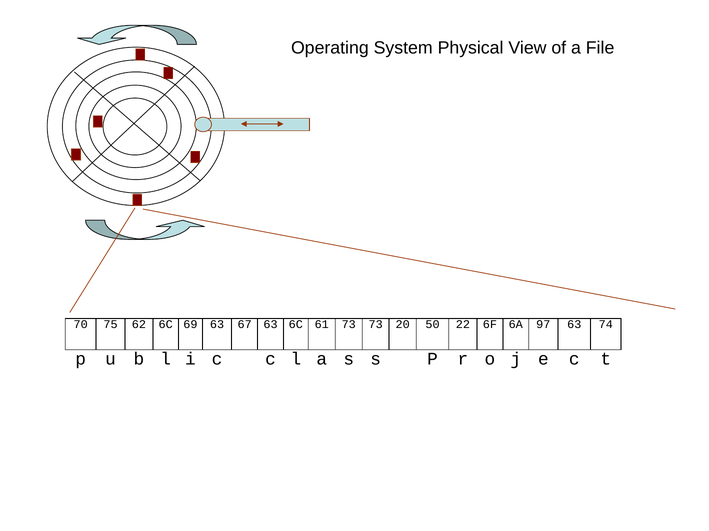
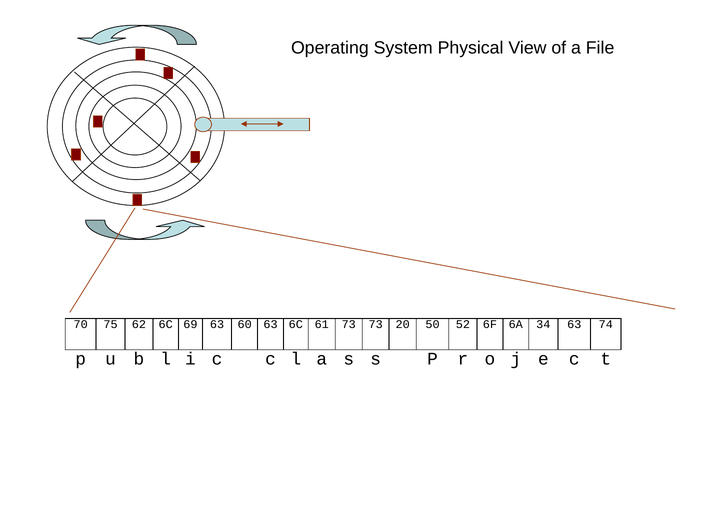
67: 67 -> 60
22: 22 -> 52
97: 97 -> 34
